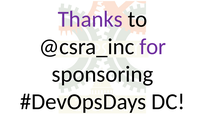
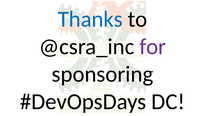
Thanks colour: purple -> blue
